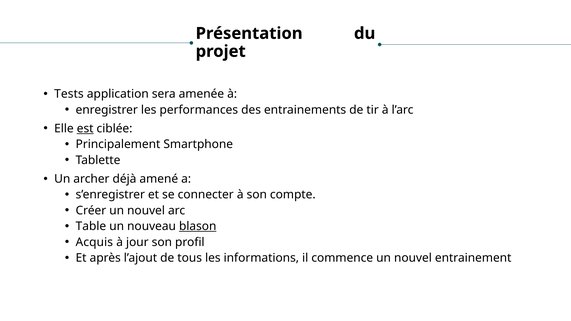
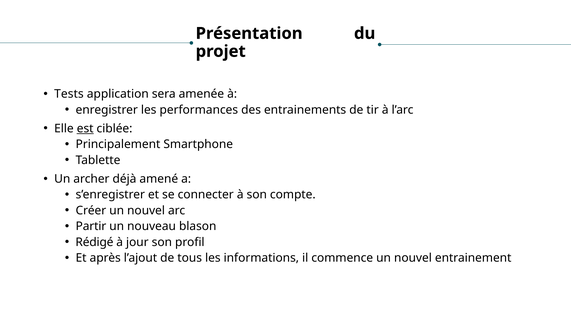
Table: Table -> Partir
blason underline: present -> none
Acquis: Acquis -> Rédigé
